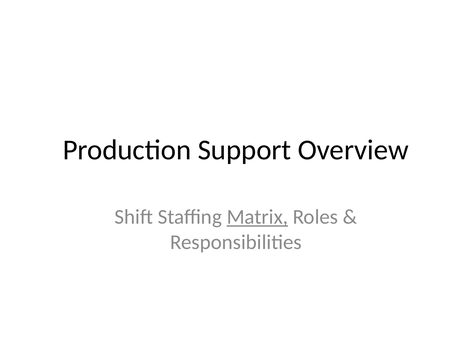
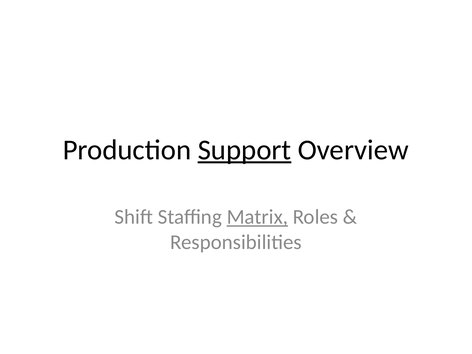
Support underline: none -> present
